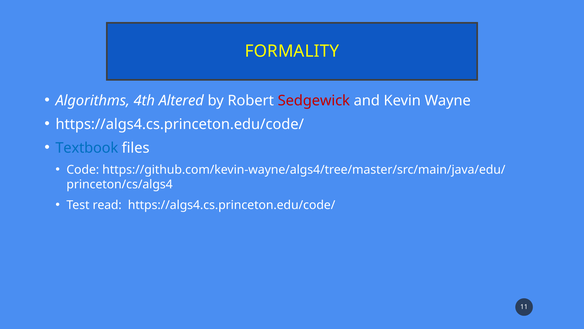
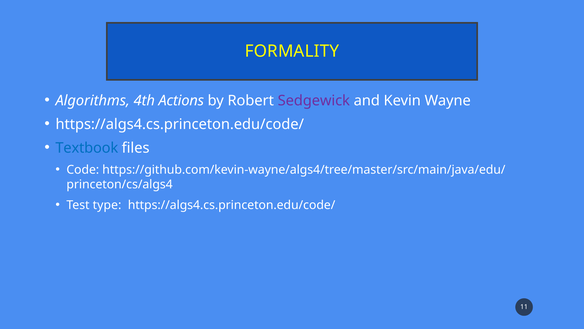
Altered: Altered -> Actions
Sedgewick colour: red -> purple
read: read -> type
